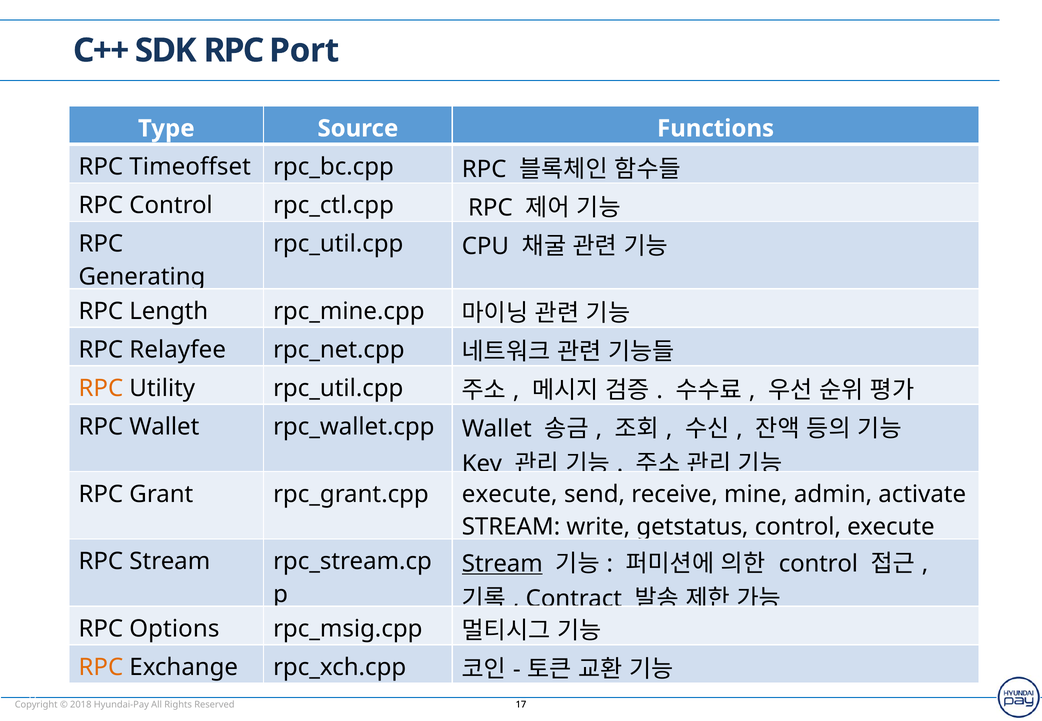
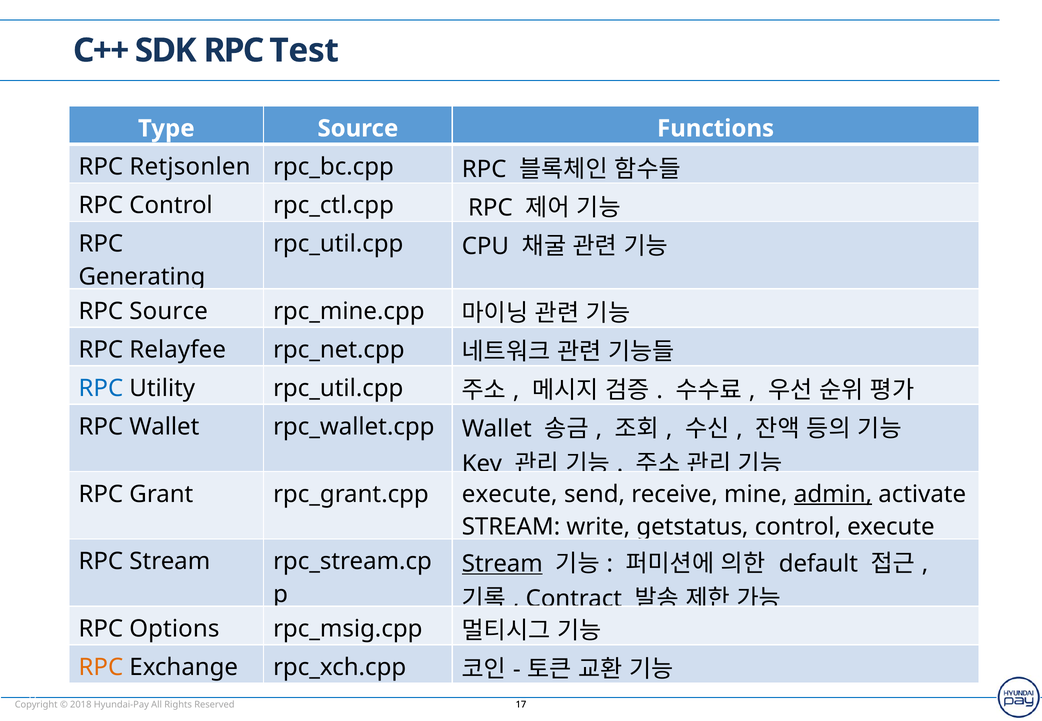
Port: Port -> Test
Timeoffset: Timeoffset -> Retjsonlen
RPC Length: Length -> Source
RPC at (101, 388) colour: orange -> blue
admin underline: none -> present
control at (818, 564): control -> default
